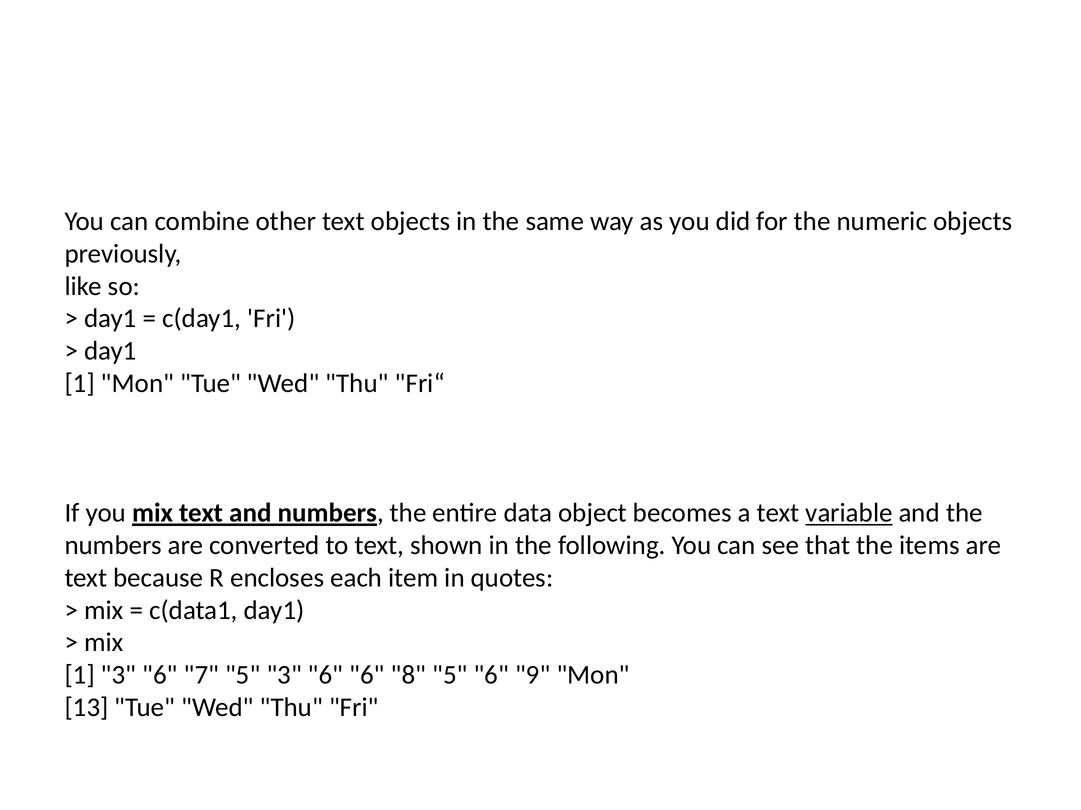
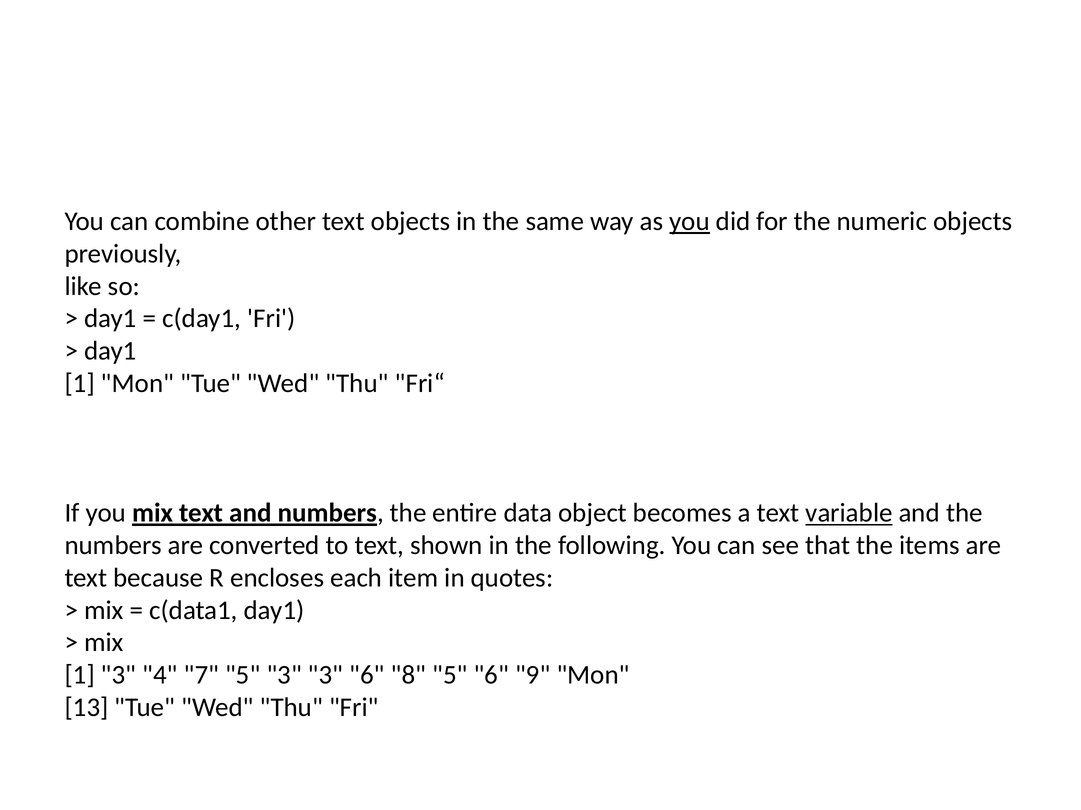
you at (690, 222) underline: none -> present
1 3 6: 6 -> 4
5 3 6: 6 -> 3
